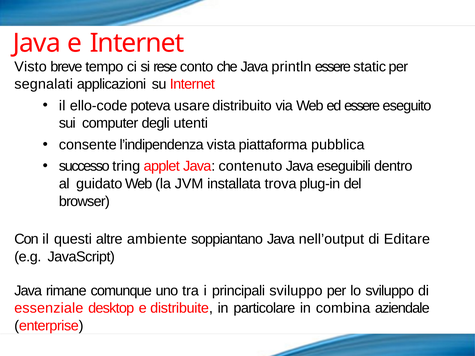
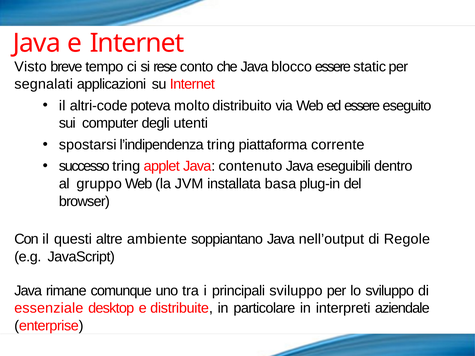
println: println -> blocco
ello-code: ello-code -> altri-code
usare: usare -> molto
consente: consente -> spostarsi
l’indipendenza vista: vista -> tring
pubblica: pubblica -> corrente
guidato: guidato -> gruppo
trova: trova -> basa
Editare: Editare -> Regole
combina: combina -> interpreti
